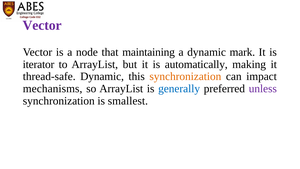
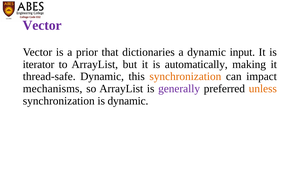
node: node -> prior
maintaining: maintaining -> dictionaries
mark: mark -> input
generally colour: blue -> purple
unless colour: purple -> orange
is smallest: smallest -> dynamic
